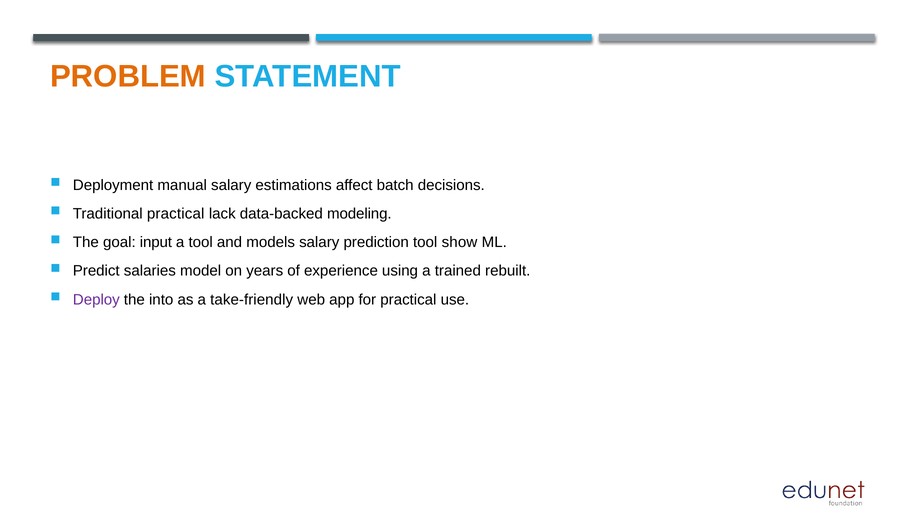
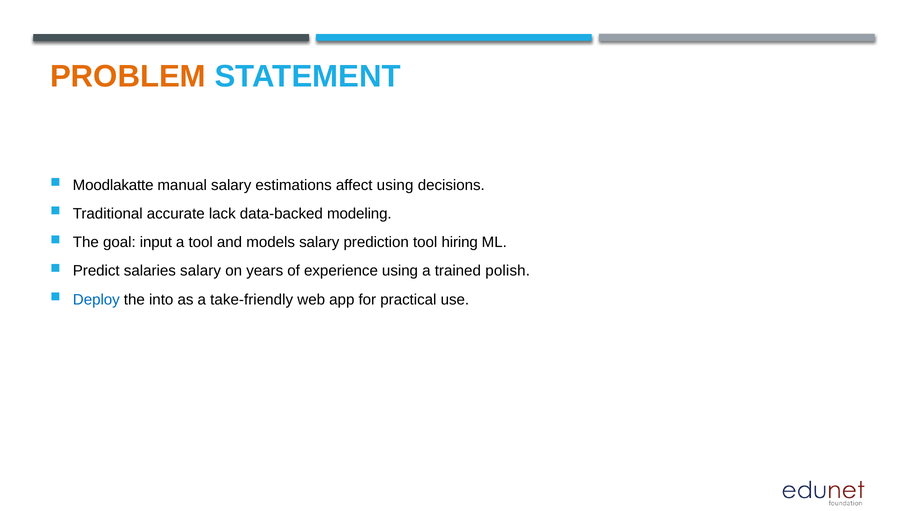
Deployment: Deployment -> Moodlakatte
affect batch: batch -> using
Traditional practical: practical -> accurate
show: show -> hiring
salaries model: model -> salary
rebuilt: rebuilt -> polish
Deploy colour: purple -> blue
